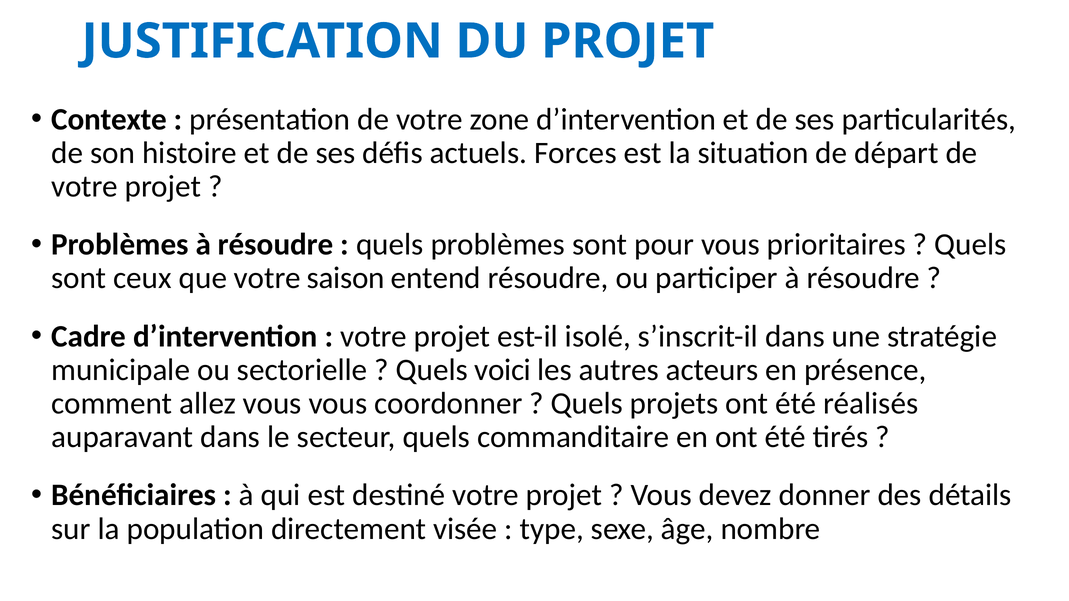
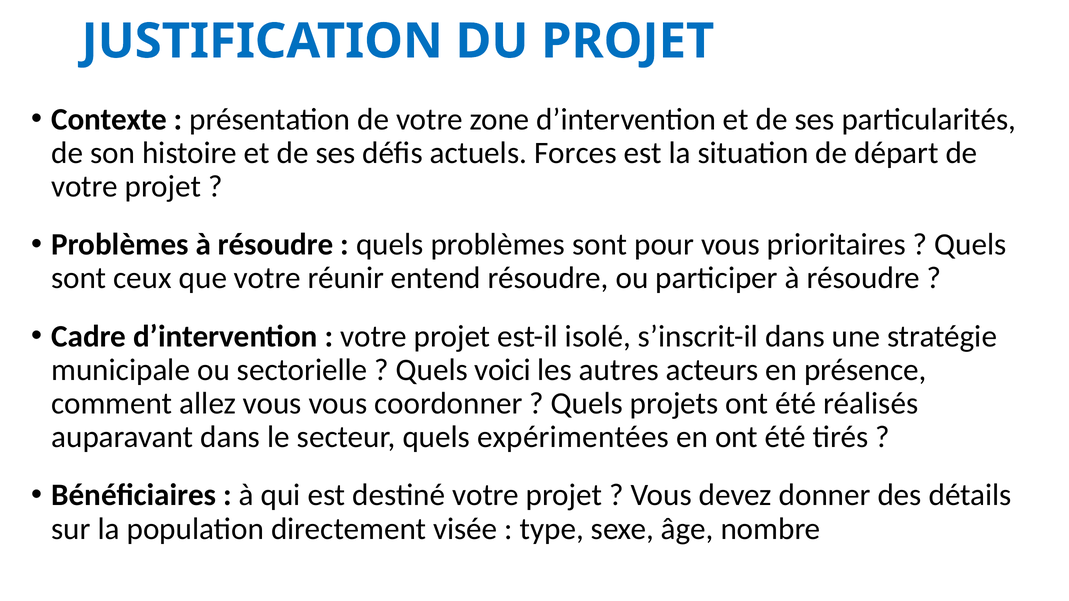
saison: saison -> réunir
commanditaire: commanditaire -> expérimentées
